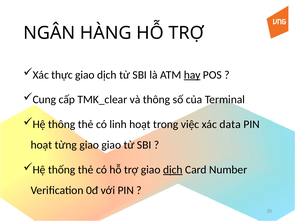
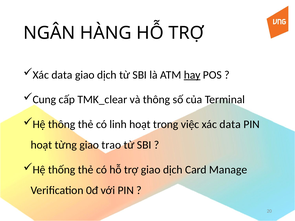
thực at (62, 75): thực -> data
giao giao: giao -> trao
dịch at (173, 170) underline: present -> none
Number: Number -> Manage
